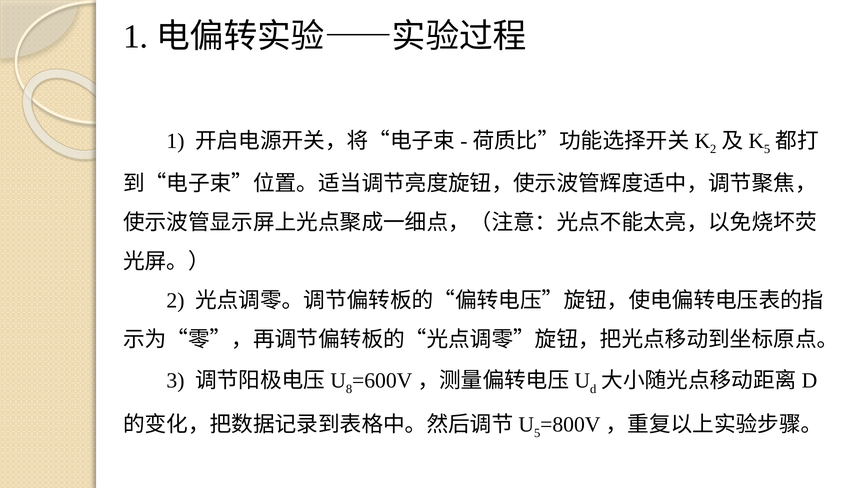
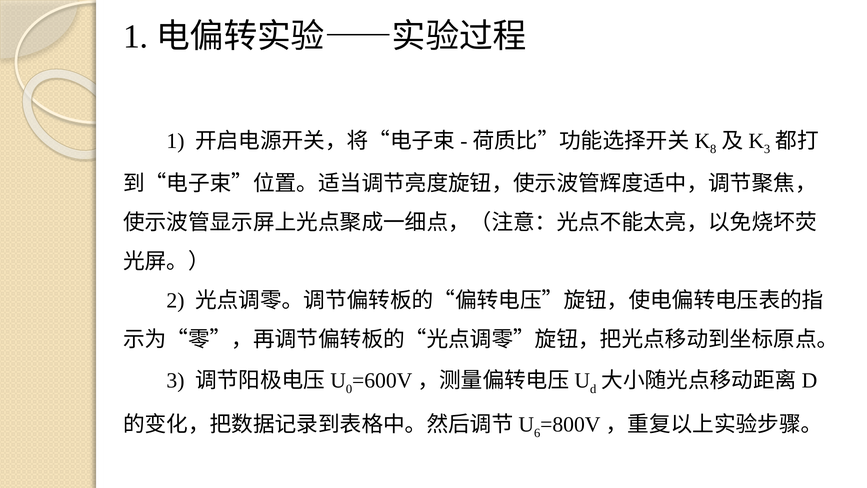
2 at (713, 149): 2 -> 8
5 at (767, 149): 5 -> 3
8: 8 -> 0
5 at (537, 433): 5 -> 6
